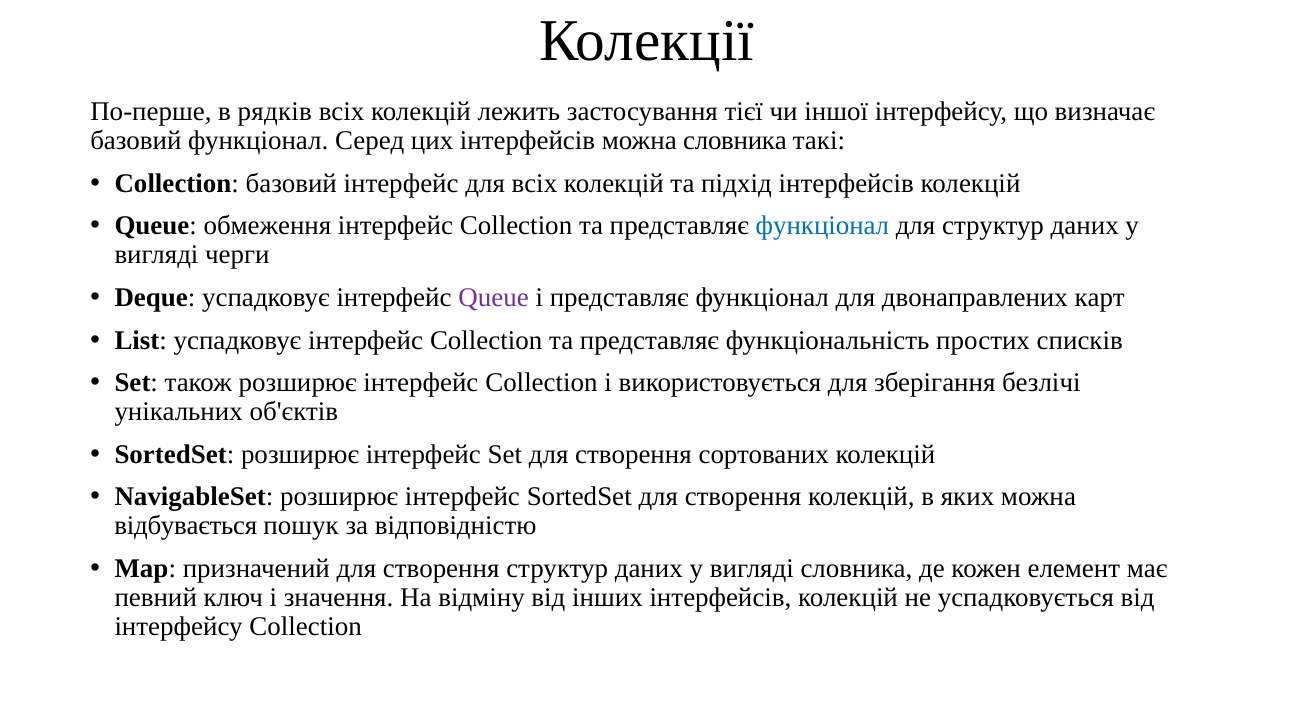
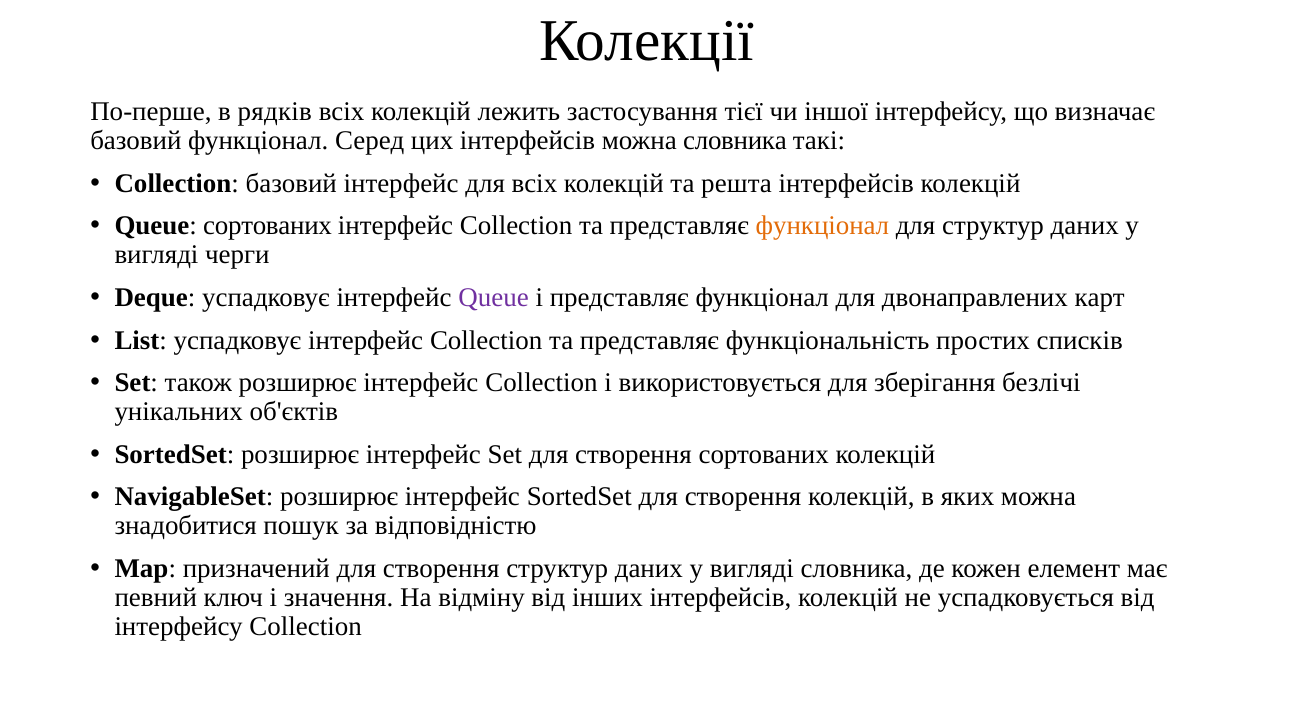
підхід: підхід -> решта
Queue обмеження: обмеження -> сортованих
функціонал at (822, 226) colour: blue -> orange
відбувається: відбувається -> знадобитися
